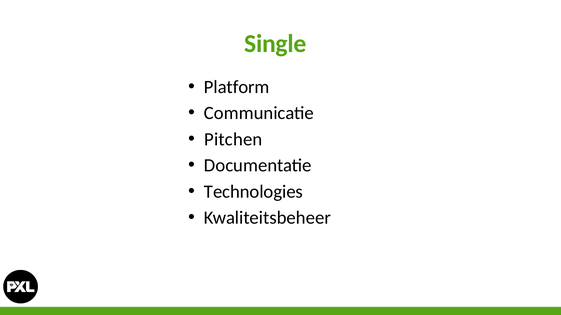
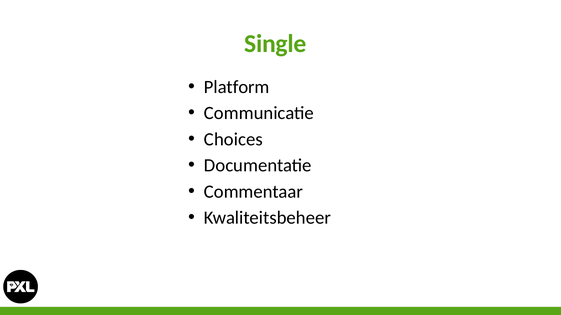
Pitchen: Pitchen -> Choices
Technologies: Technologies -> Commentaar
